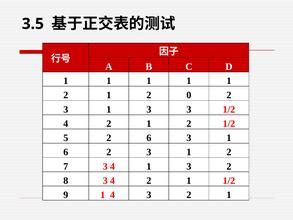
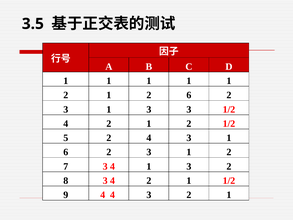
2 0: 0 -> 6
2 6: 6 -> 4
9 1: 1 -> 4
